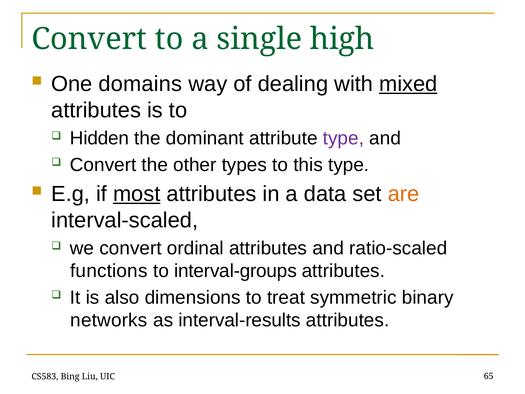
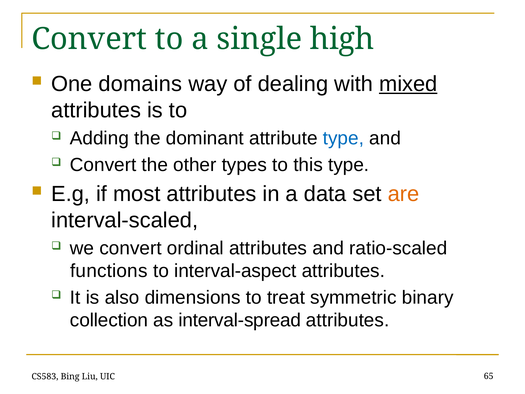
Hidden: Hidden -> Adding
type at (343, 138) colour: purple -> blue
most underline: present -> none
interval-groups: interval-groups -> interval-aspect
networks: networks -> collection
interval-results: interval-results -> interval-spread
